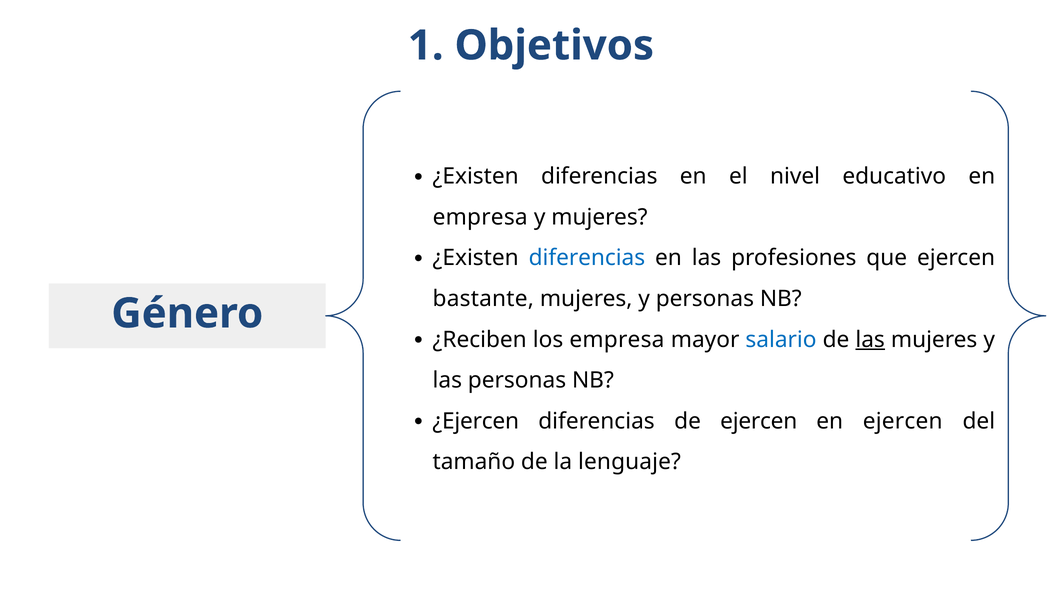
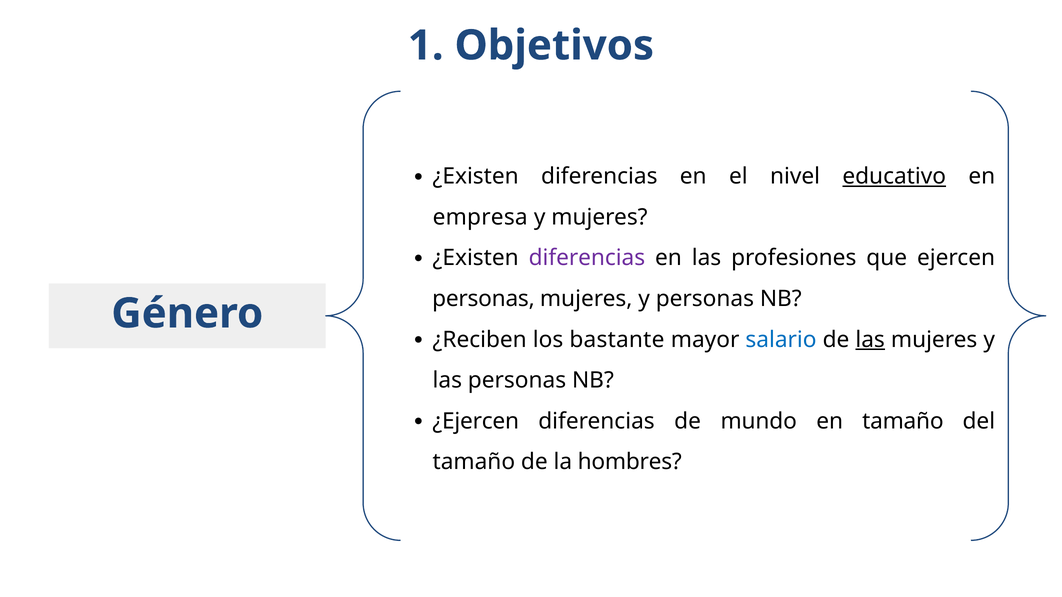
educativo underline: none -> present
diferencias at (587, 258) colour: blue -> purple
bastante at (483, 299): bastante -> personas
los empresa: empresa -> bastante
de ejercen: ejercen -> mundo
en ejercen: ejercen -> tamaño
lenguaje: lenguaje -> hombres
